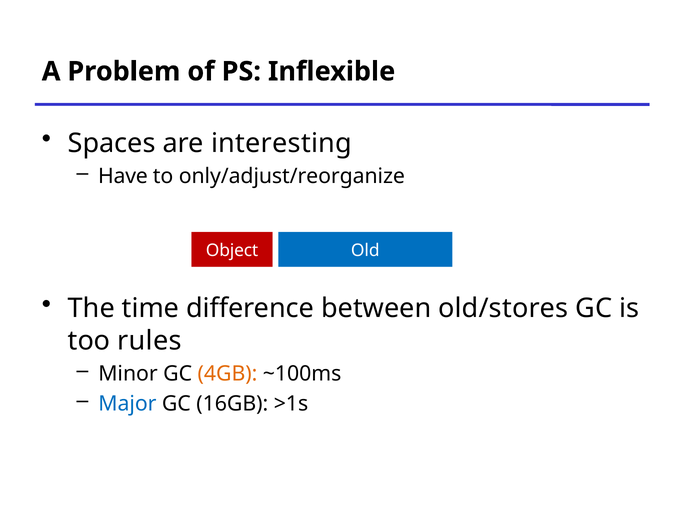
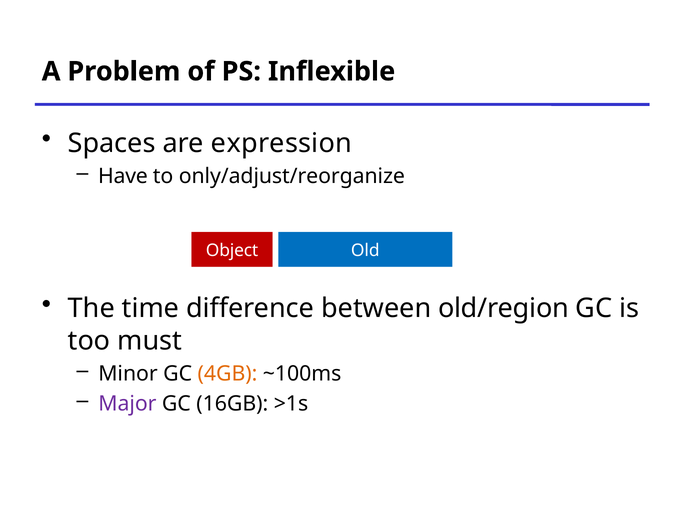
interesting: interesting -> expression
old/stores: old/stores -> old/region
rules: rules -> must
Major colour: blue -> purple
